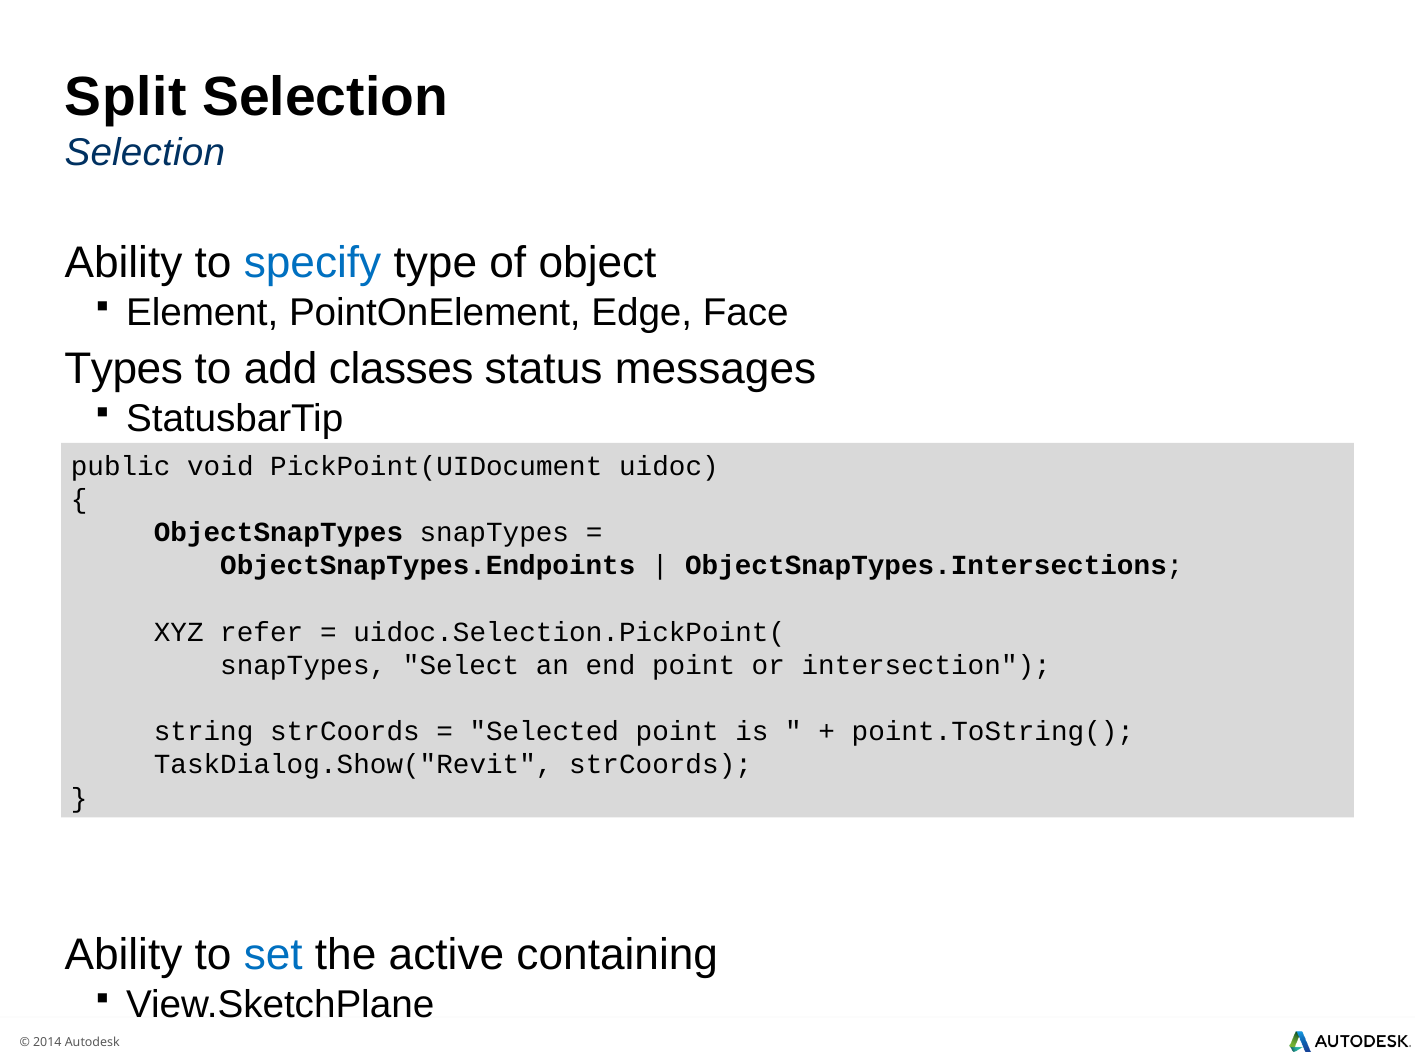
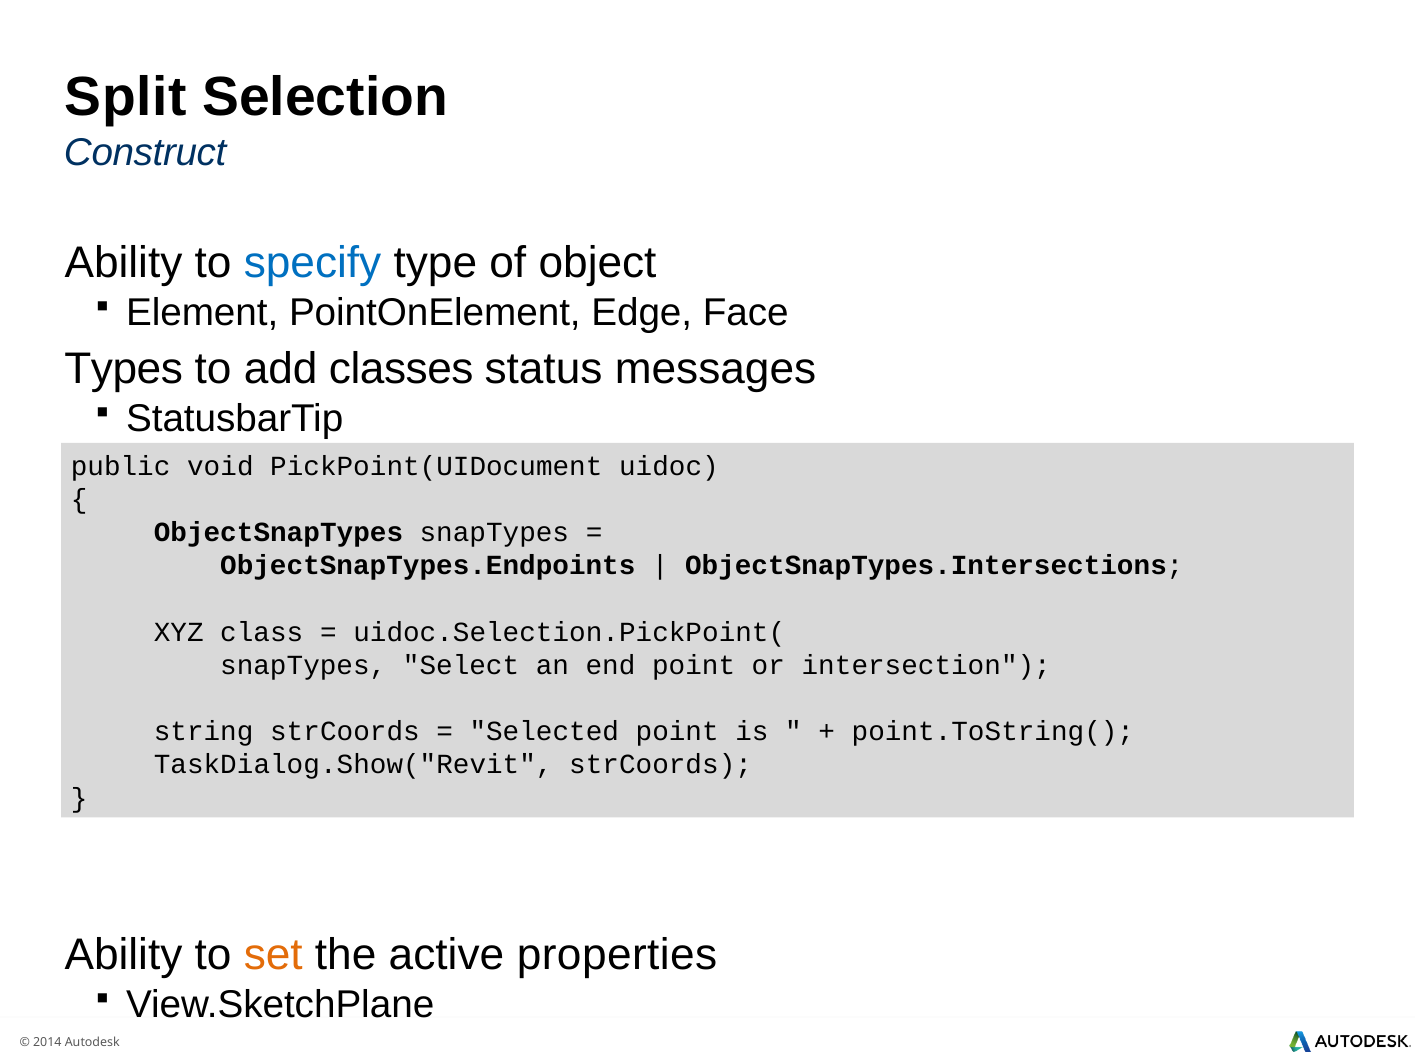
Selection at (145, 152): Selection -> Construct
refer: refer -> class
set colour: blue -> orange
containing: containing -> properties
